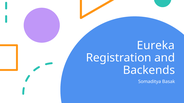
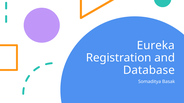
Backends: Backends -> Database
